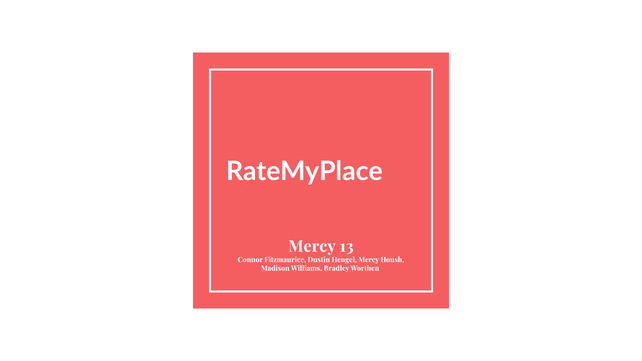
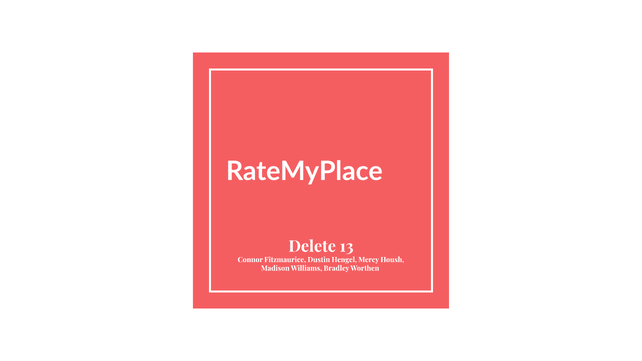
Mercy at (312, 247): Mercy -> Delete
